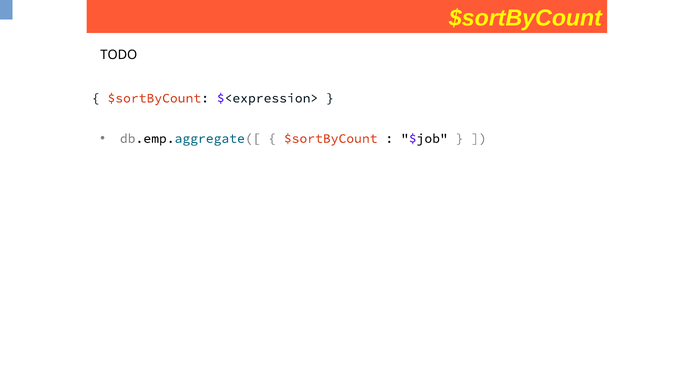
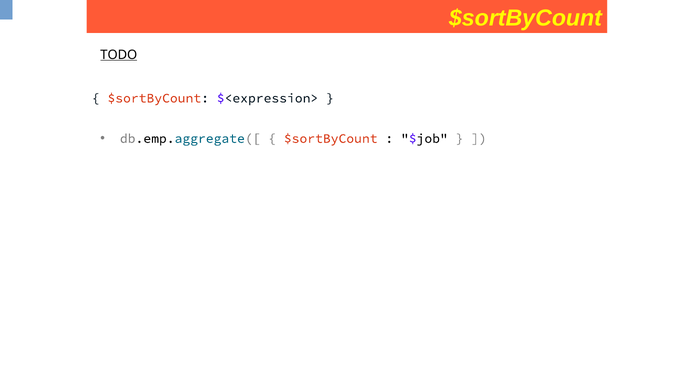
TODO underline: none -> present
